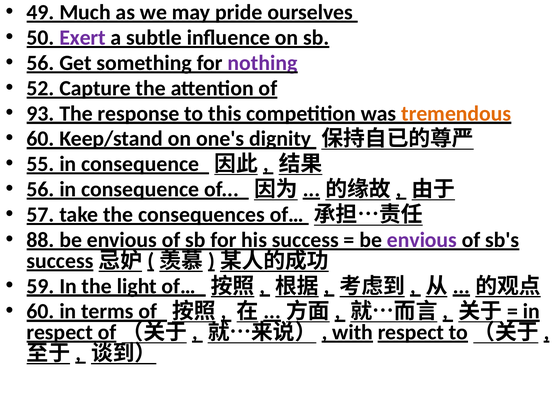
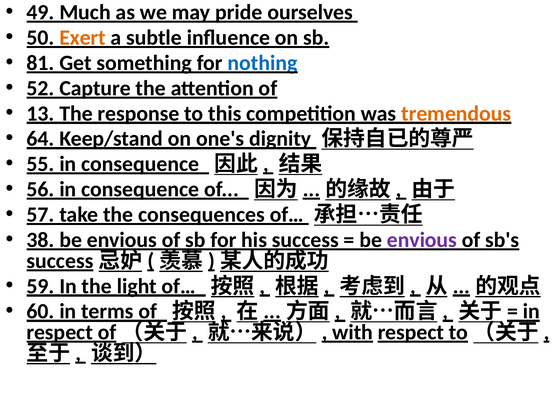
Exert colour: purple -> orange
56 at (41, 63): 56 -> 81
nothing colour: purple -> blue
93: 93 -> 13
60 at (41, 139): 60 -> 64
88: 88 -> 38
